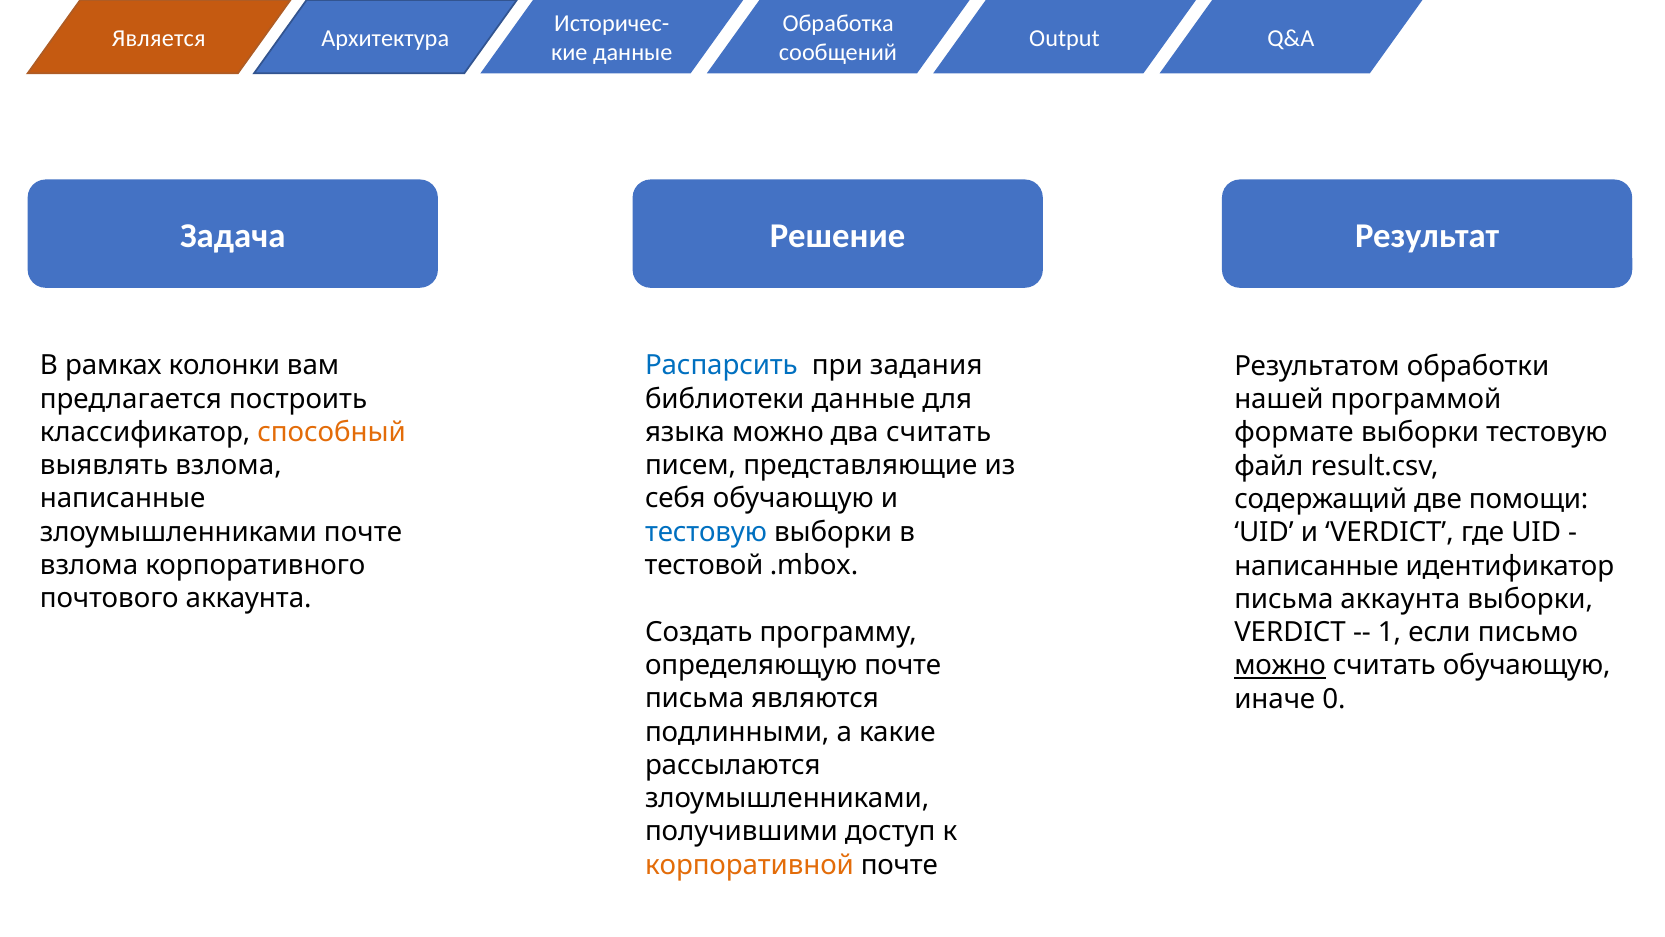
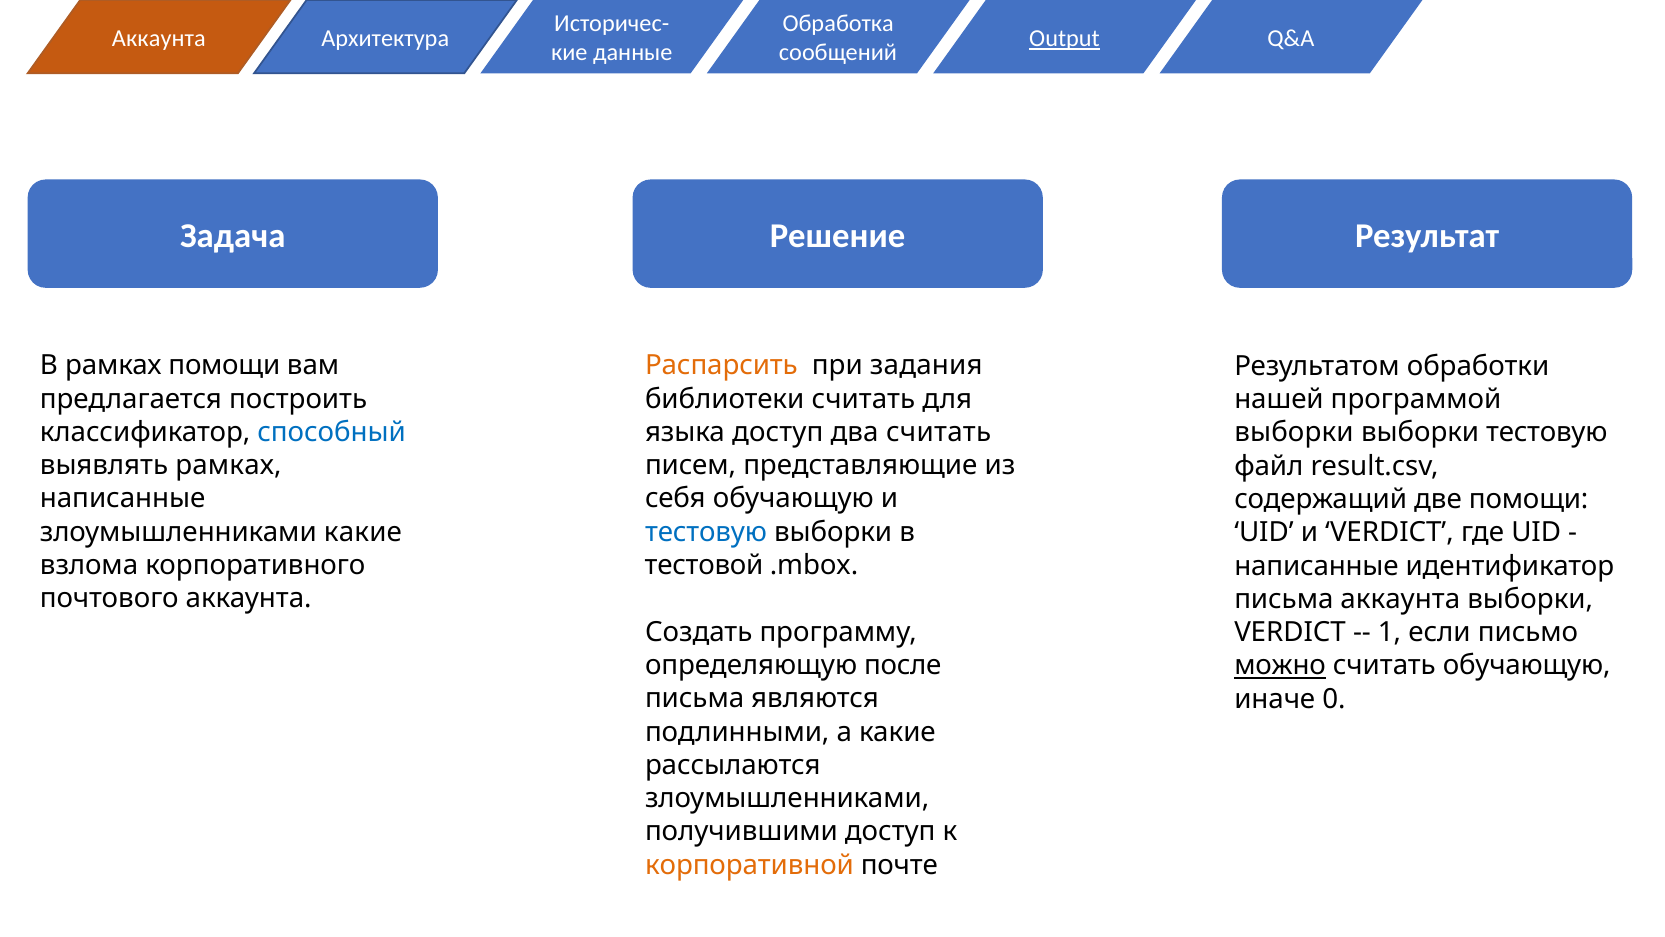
Является at (159, 38): Является -> Аккаунта
Output underline: none -> present
рамках колонки: колонки -> помощи
Распарсить colour: blue -> orange
библиотеки данные: данные -> считать
способный colour: orange -> blue
языка можно: можно -> доступ
формате at (1294, 433): формате -> выборки
выявлять взлома: взлома -> рамках
злоумышленниками почте: почте -> какие
определяющую почте: почте -> после
